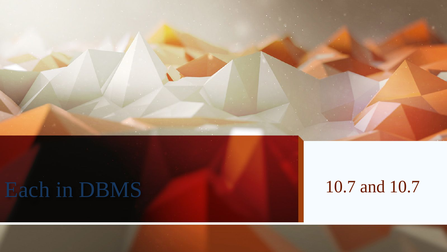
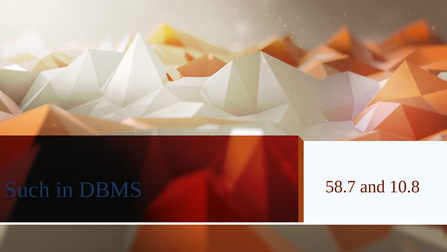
Each: Each -> Such
DBMS 10.7: 10.7 -> 58.7
and 10.7: 10.7 -> 10.8
